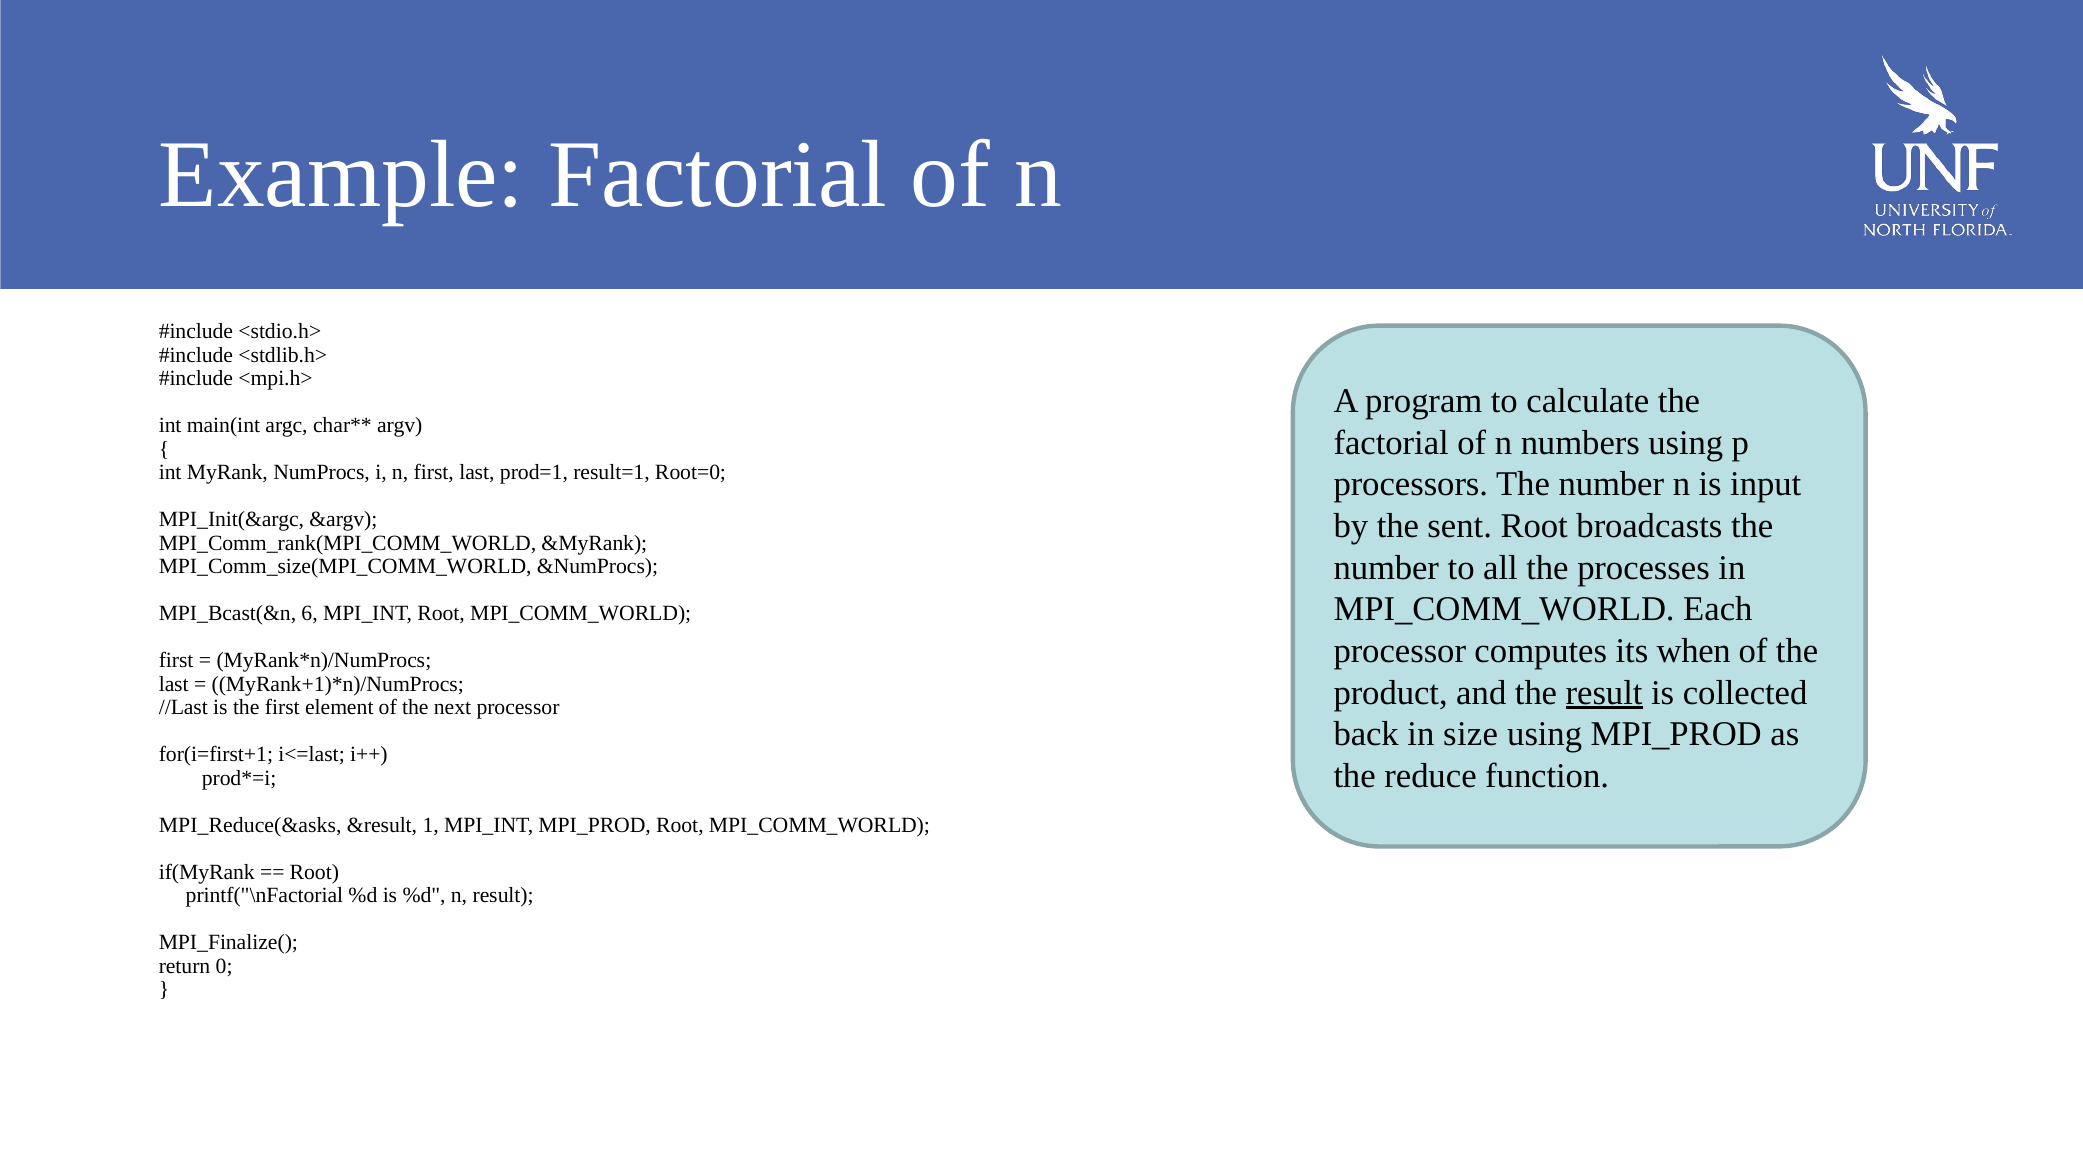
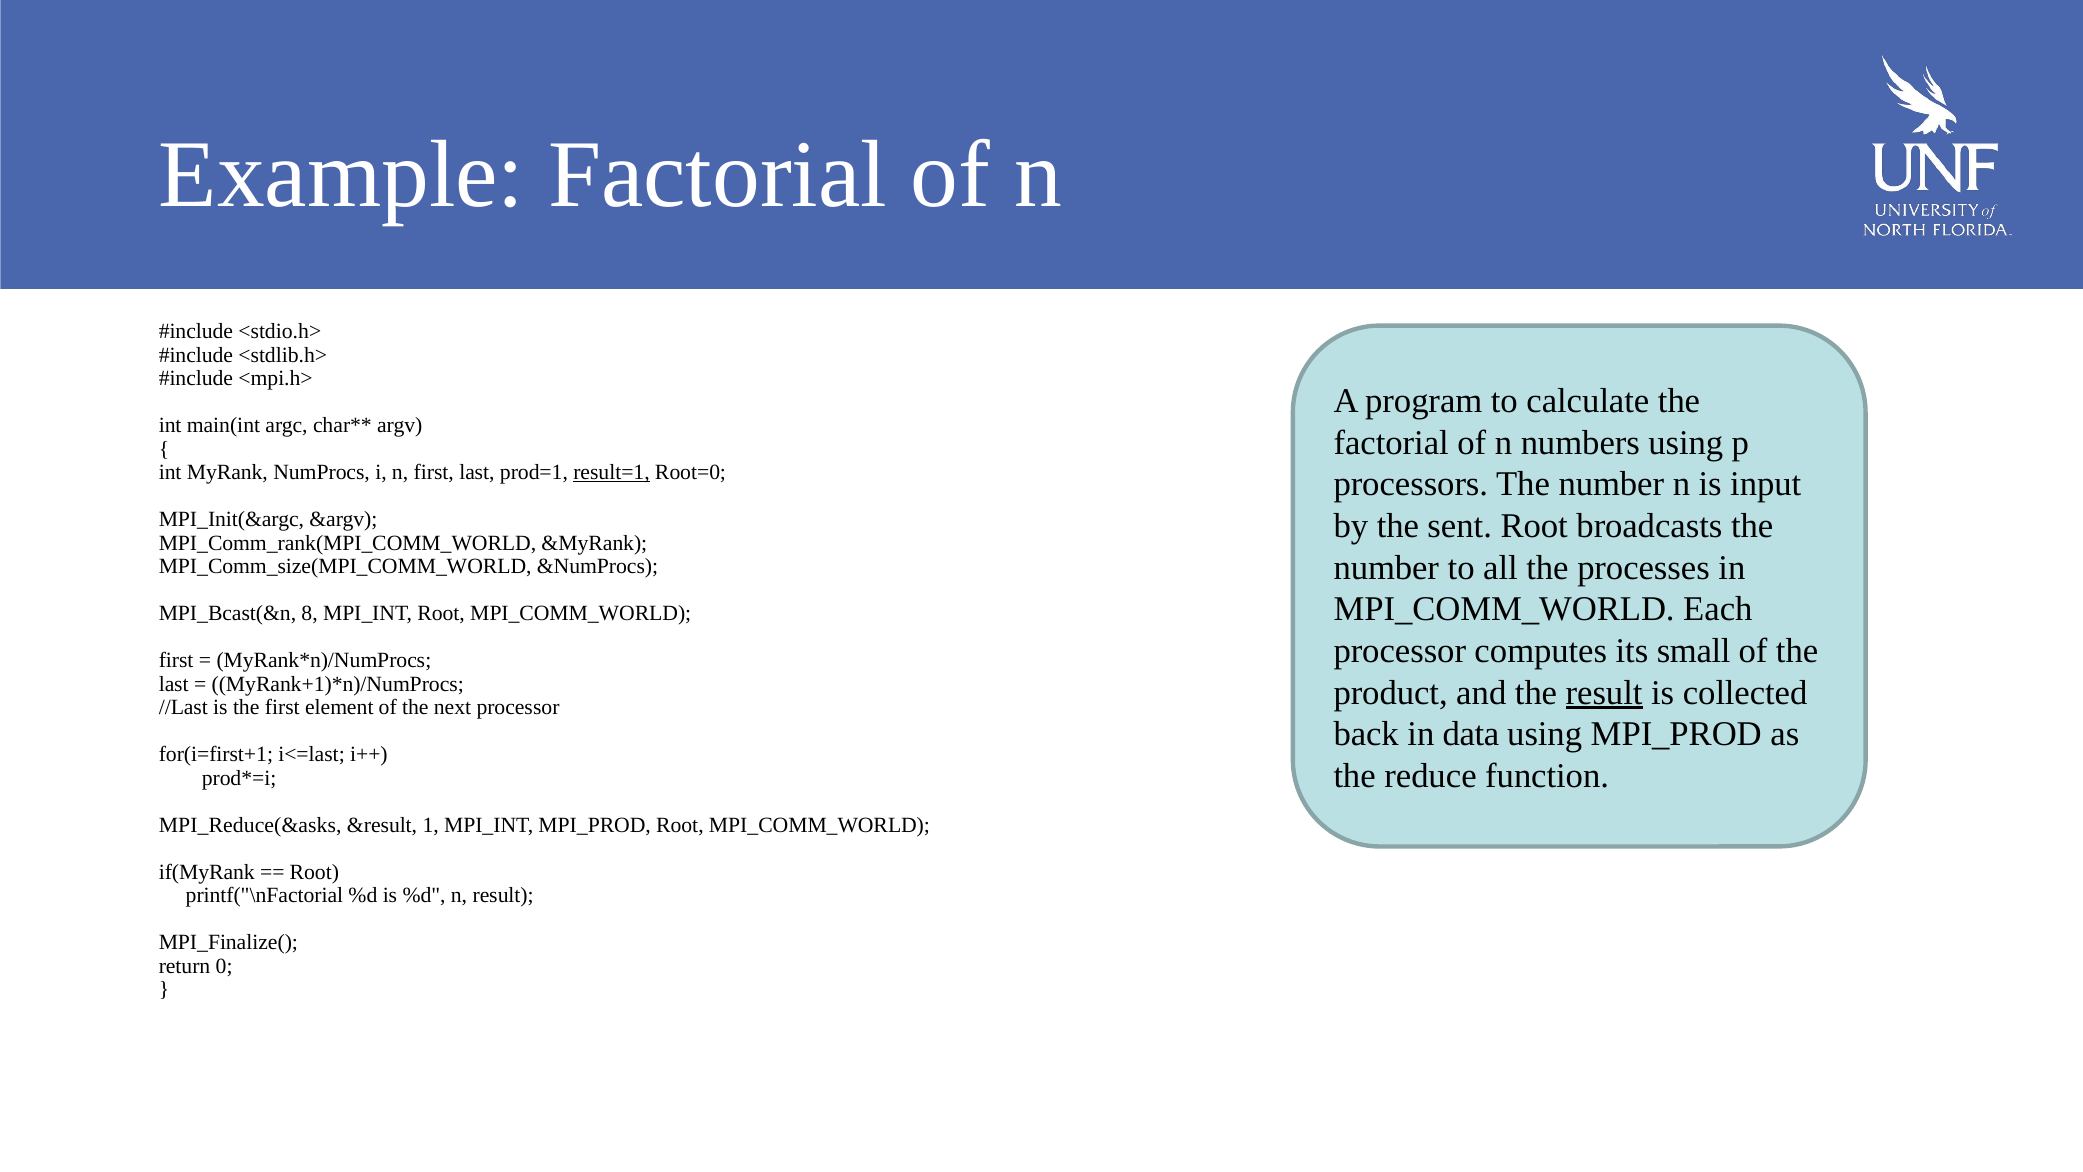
result=1 underline: none -> present
6: 6 -> 8
when: when -> small
size: size -> data
